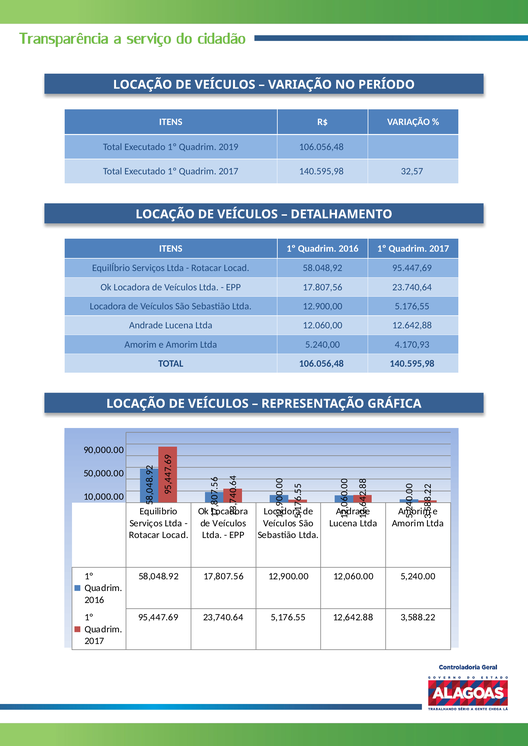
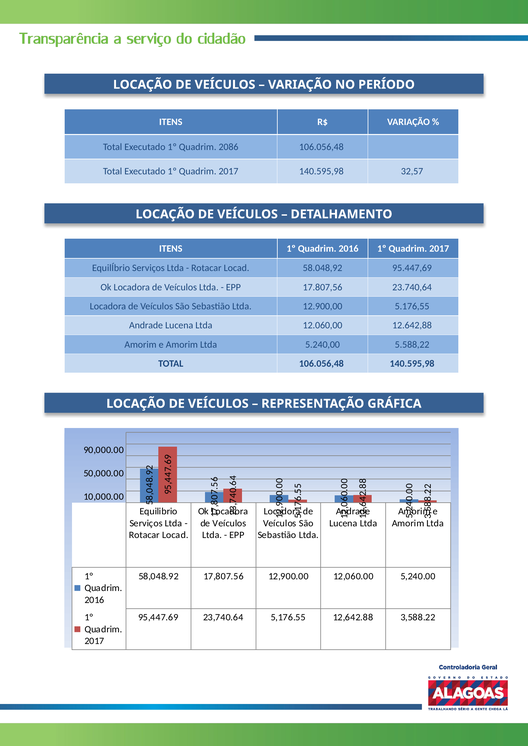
2019: 2019 -> 2086
4.170,93: 4.170,93 -> 5.588,22
